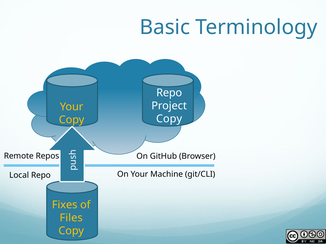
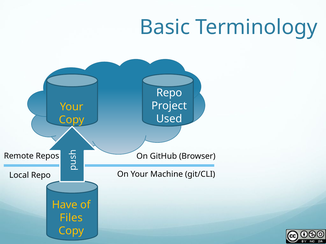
Copy at (169, 119): Copy -> Used
Fixes: Fixes -> Have
